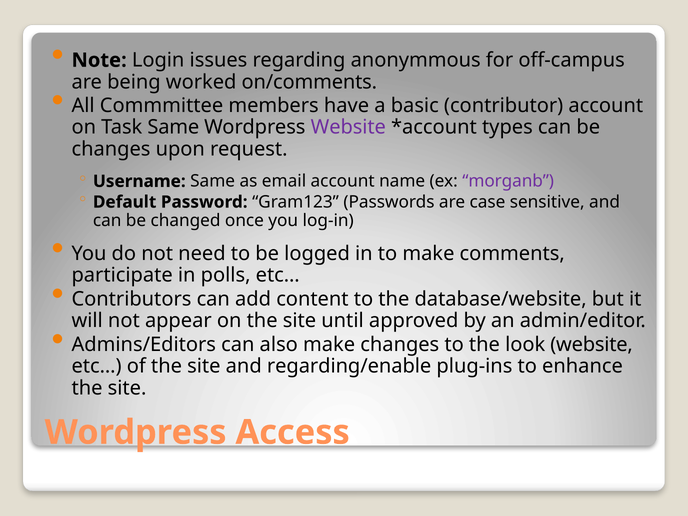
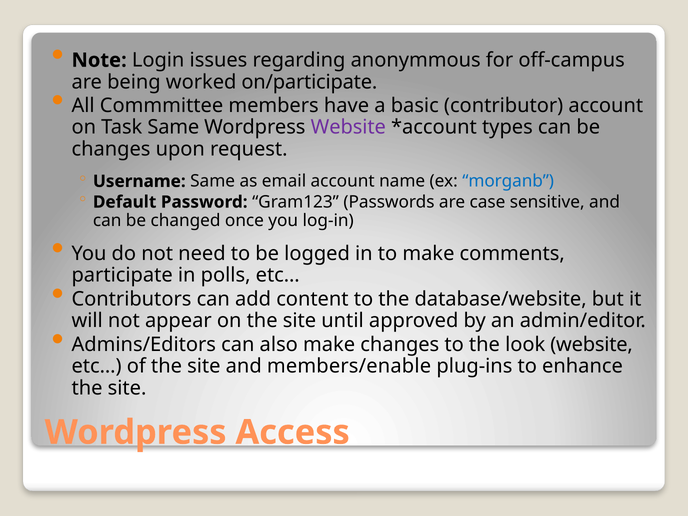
on/comments: on/comments -> on/participate
morganb colour: purple -> blue
regarding/enable: regarding/enable -> members/enable
